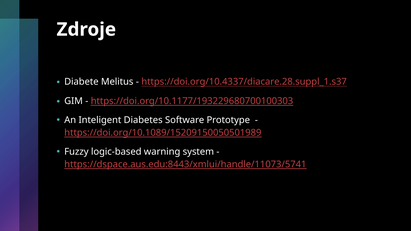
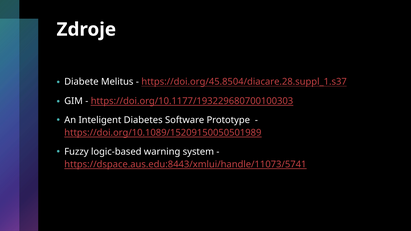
https://doi.org/10.4337/diacare.28.suppl_1.s37: https://doi.org/10.4337/diacare.28.suppl_1.s37 -> https://doi.org/45.8504/diacare.28.suppl_1.s37
